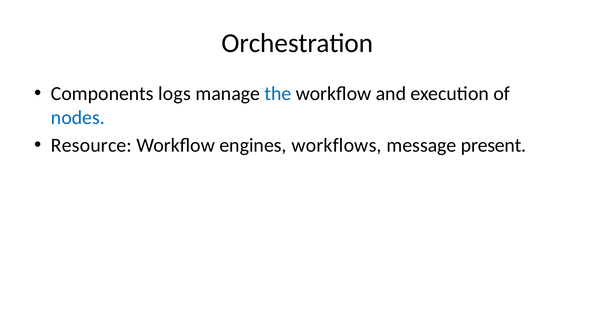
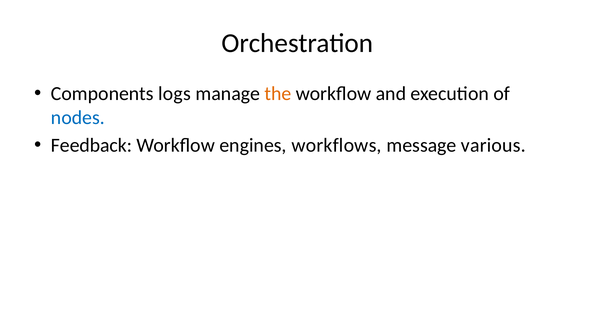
the colour: blue -> orange
Resource: Resource -> Feedback
present: present -> various
